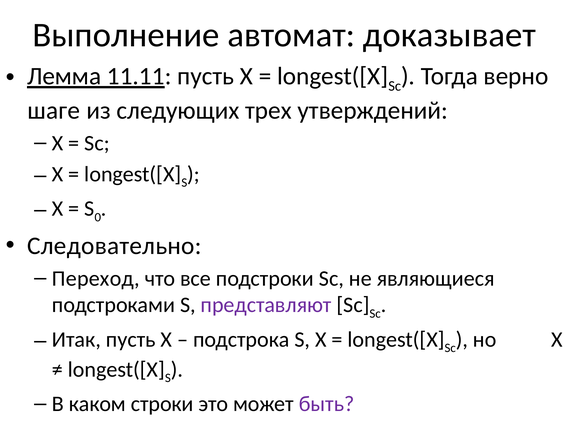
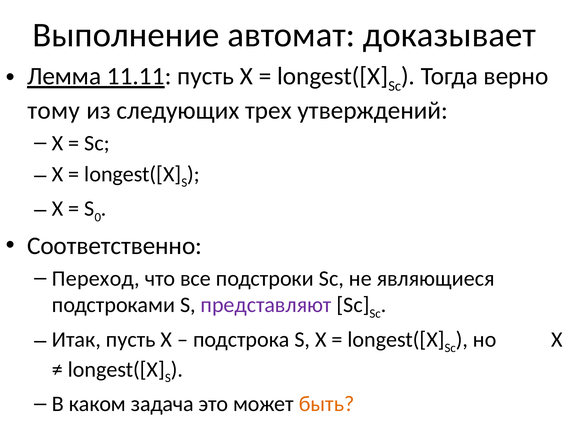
шаге: шаге -> тому
Cледовательно: Cледовательно -> Соответственно
строки: строки -> задача
быть colour: purple -> orange
